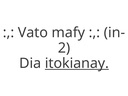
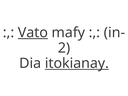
Vato underline: none -> present
